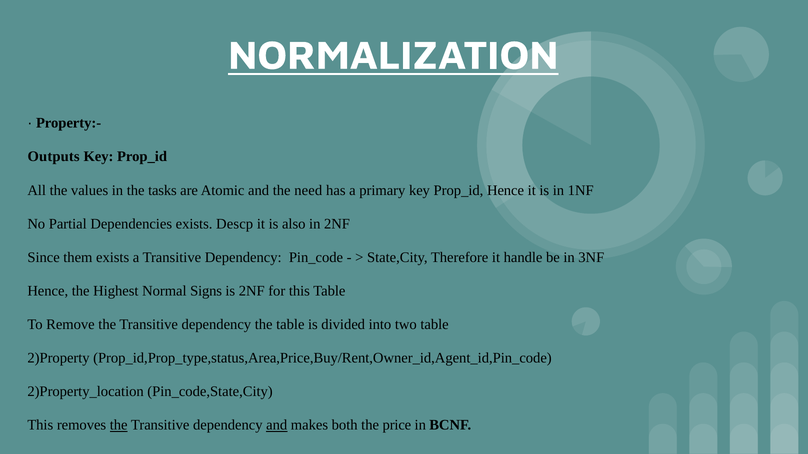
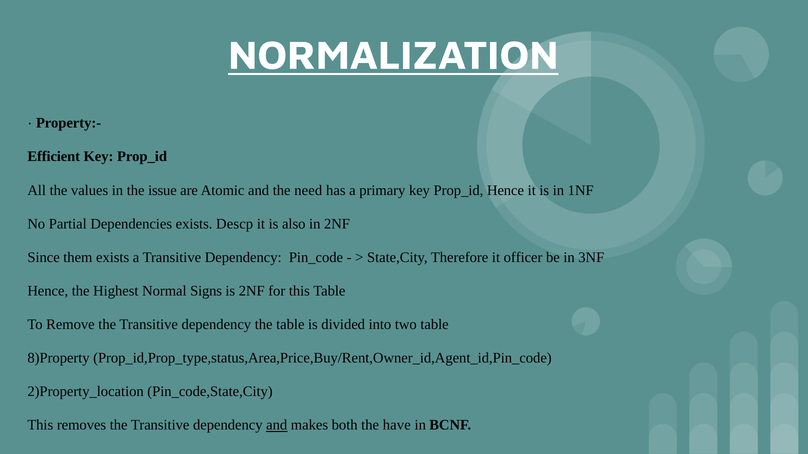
Outputs: Outputs -> Efficient
tasks: tasks -> issue
handle: handle -> officer
2)Property: 2)Property -> 8)Property
the at (119, 426) underline: present -> none
price: price -> have
